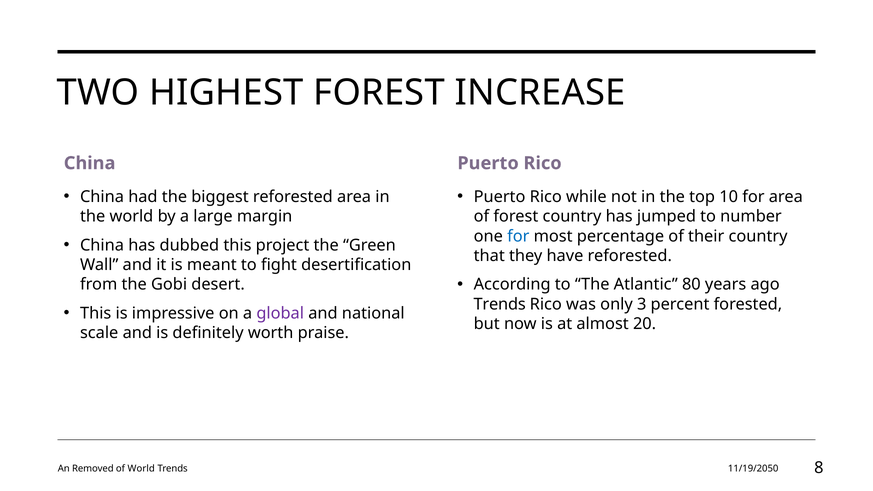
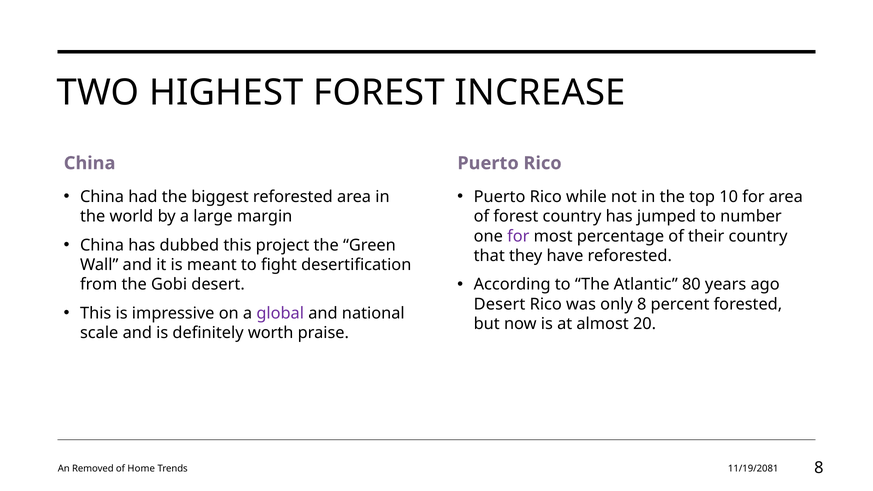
for at (518, 236) colour: blue -> purple
Trends at (500, 304): Trends -> Desert
only 3: 3 -> 8
of World: World -> Home
11/19/2050: 11/19/2050 -> 11/19/2081
